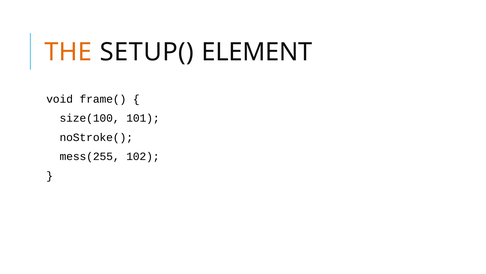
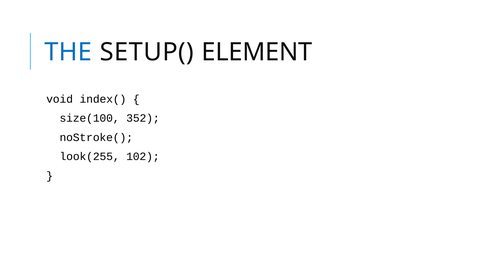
THE colour: orange -> blue
frame(: frame( -> index(
101: 101 -> 352
mess(255: mess(255 -> look(255
